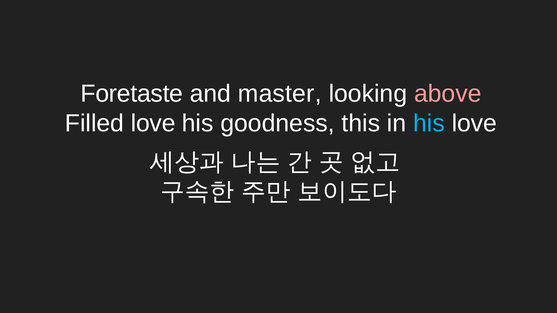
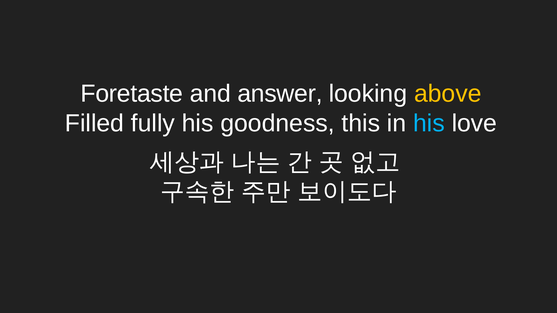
master: master -> answer
above colour: pink -> yellow
Filled love: love -> fully
